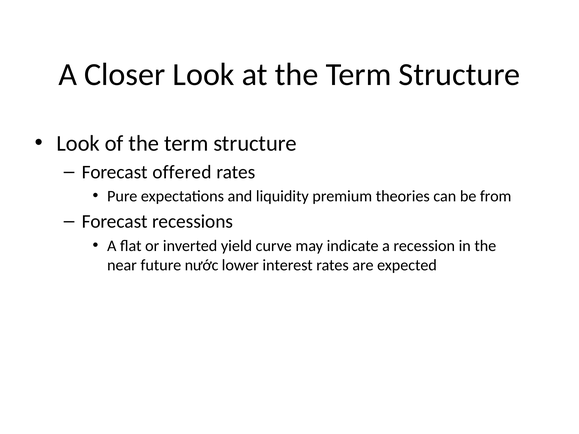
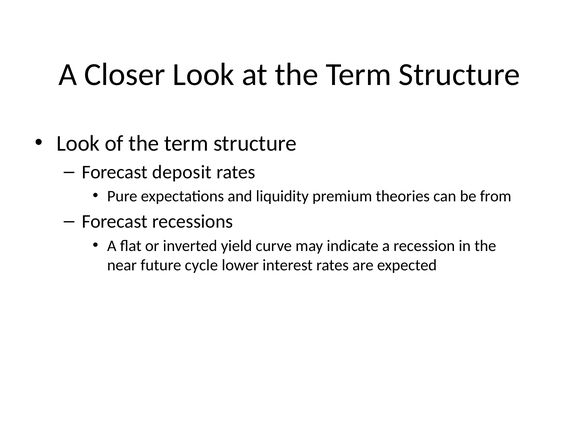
offered: offered -> deposit
nước: nước -> cycle
